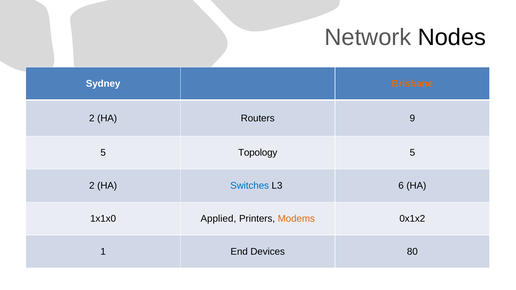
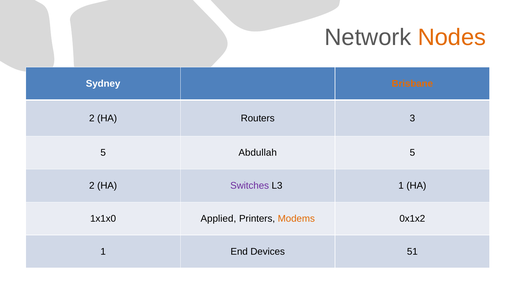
Nodes colour: black -> orange
9: 9 -> 3
Topology: Topology -> Abdullah
Switches colour: blue -> purple
L3 6: 6 -> 1
80: 80 -> 51
